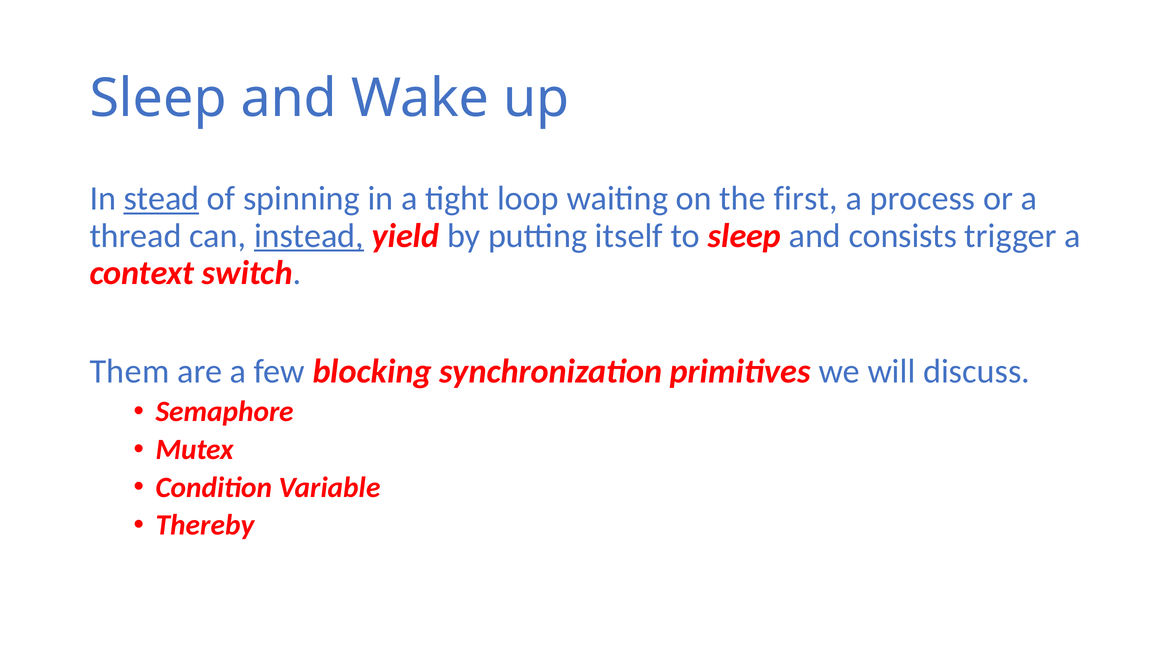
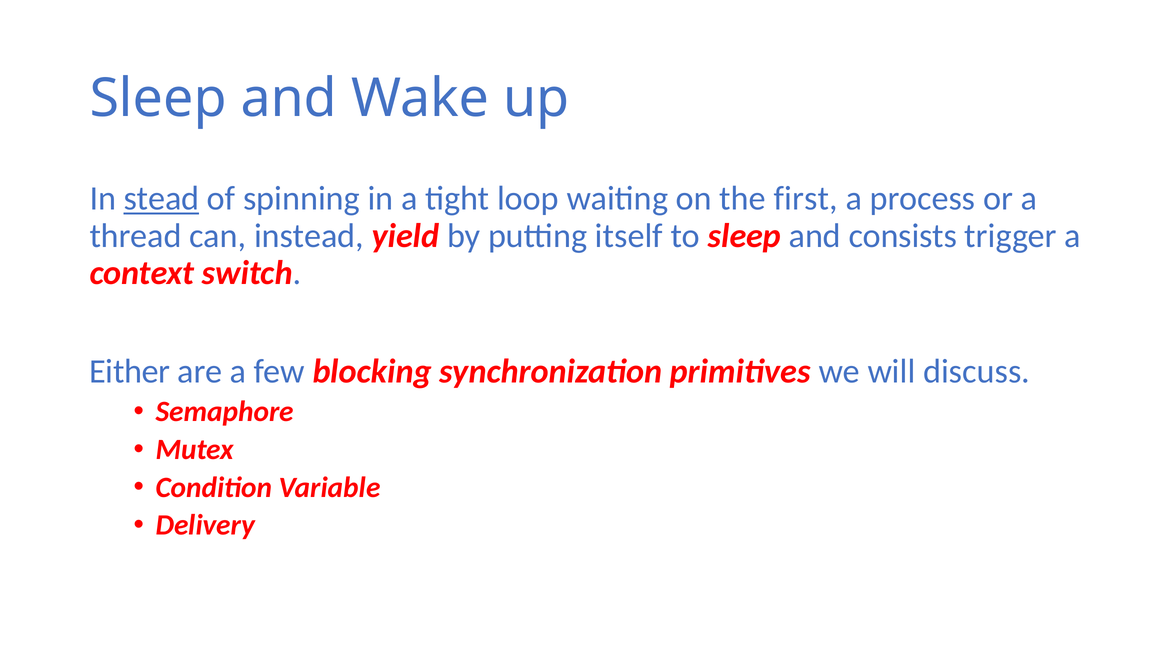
instead underline: present -> none
Them: Them -> Either
Thereby: Thereby -> Delivery
